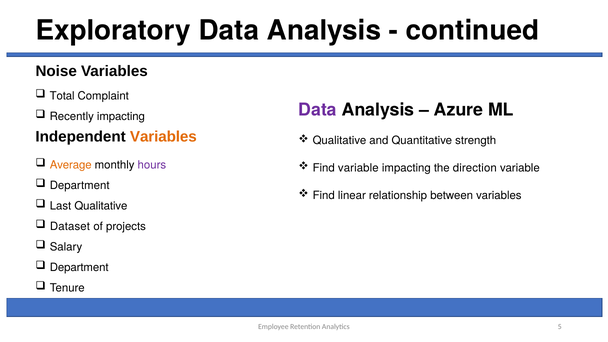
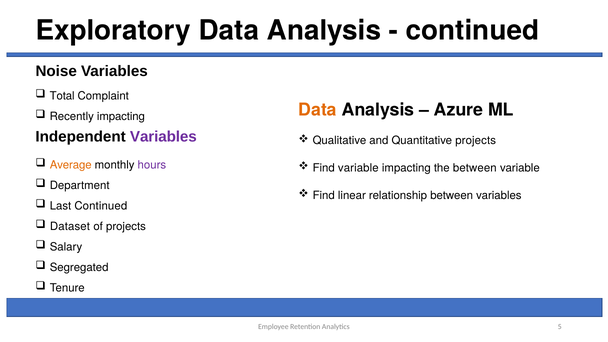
Data at (318, 110) colour: purple -> orange
Variables at (163, 137) colour: orange -> purple
Quantitative strength: strength -> projects
the direction: direction -> between
Last Qualitative: Qualitative -> Continued
Department at (79, 267): Department -> Segregated
